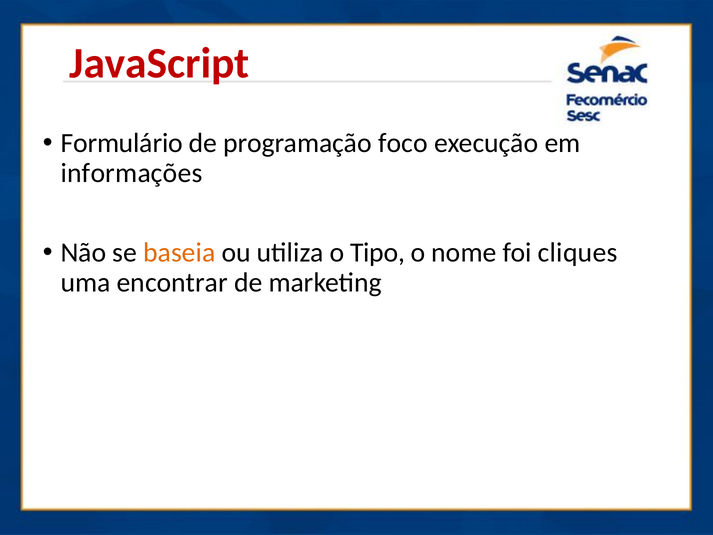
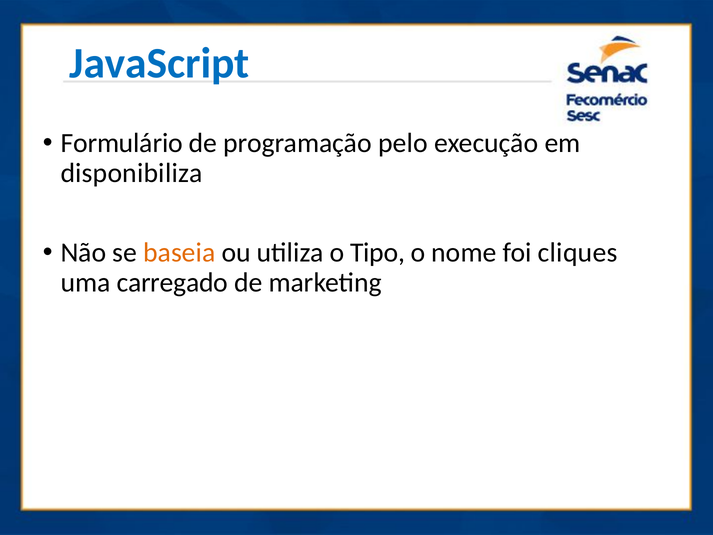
JavaScript colour: red -> blue
foco: foco -> pelo
informações: informações -> disponibiliza
encontrar: encontrar -> carregado
